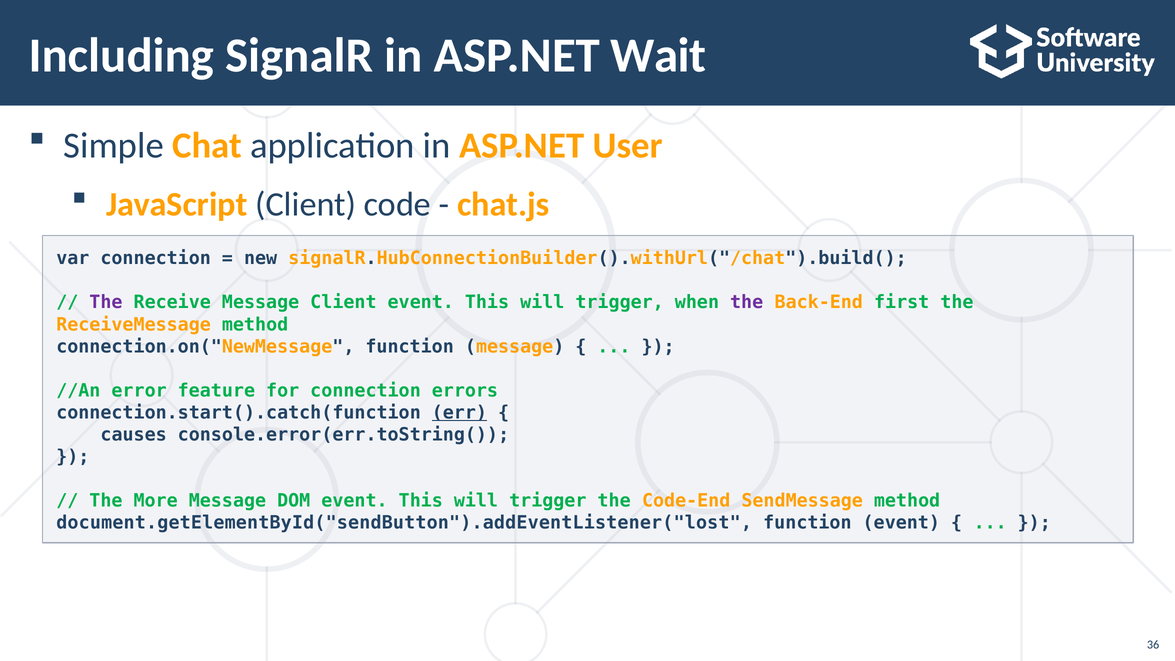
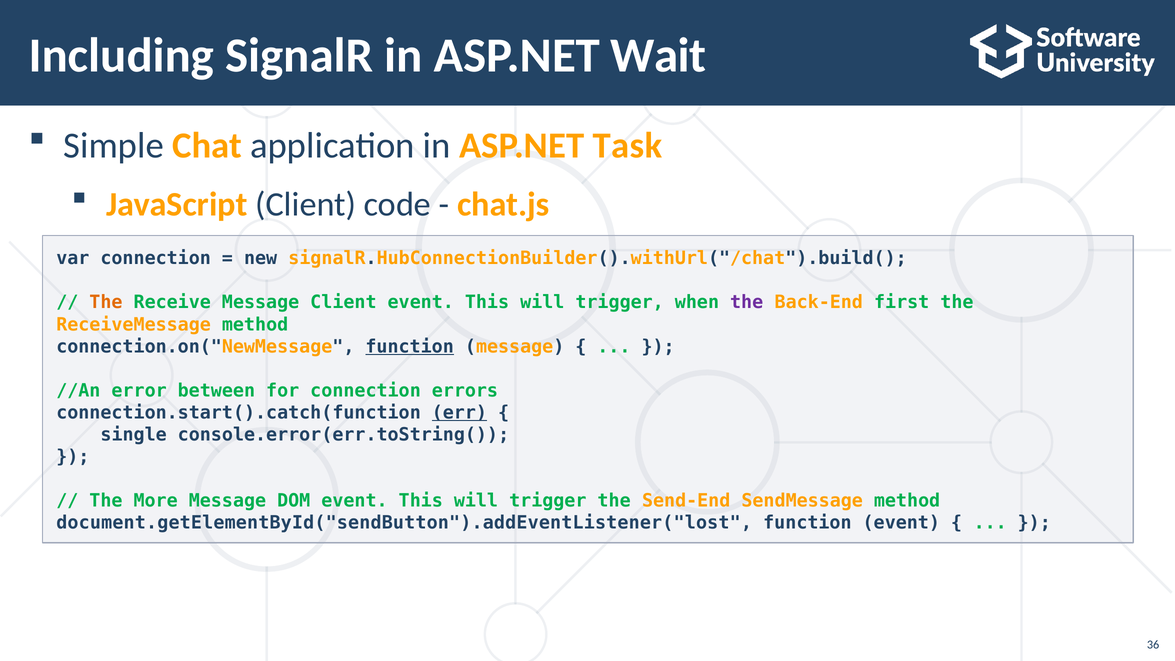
User: User -> Task
The at (106, 302) colour: purple -> orange
function at (410, 346) underline: none -> present
feature: feature -> between
causes: causes -> single
Code-End: Code-End -> Send-End
